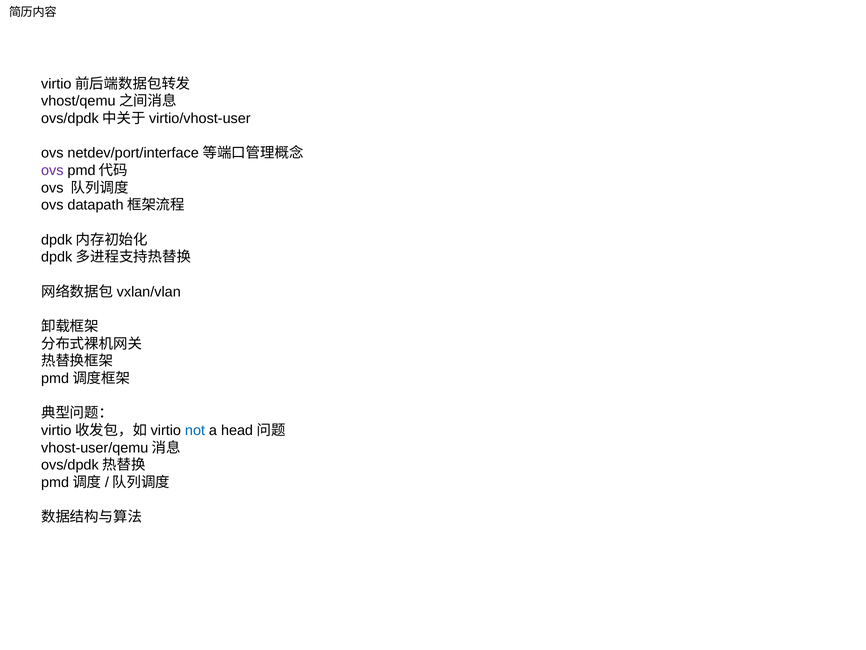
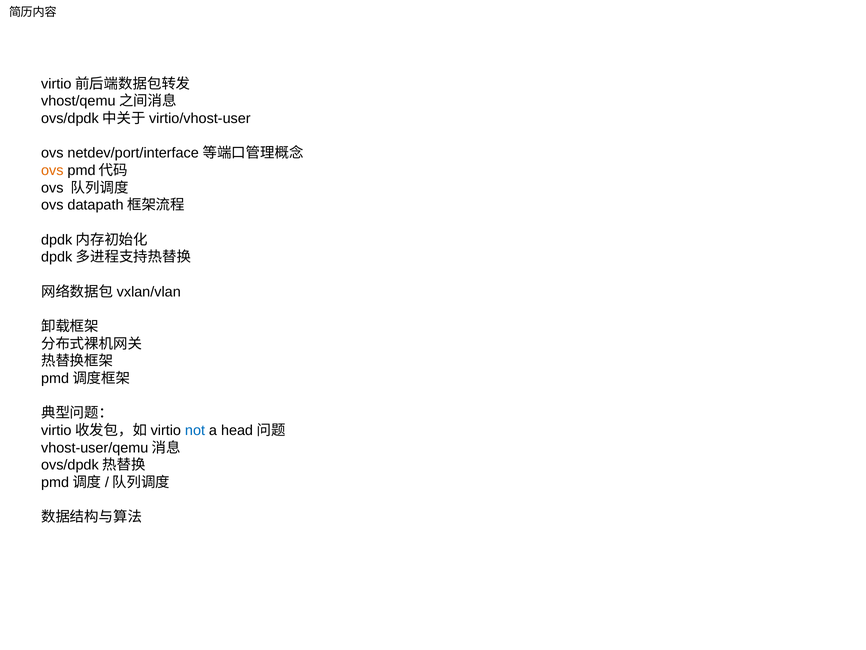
ovs at (52, 170) colour: purple -> orange
